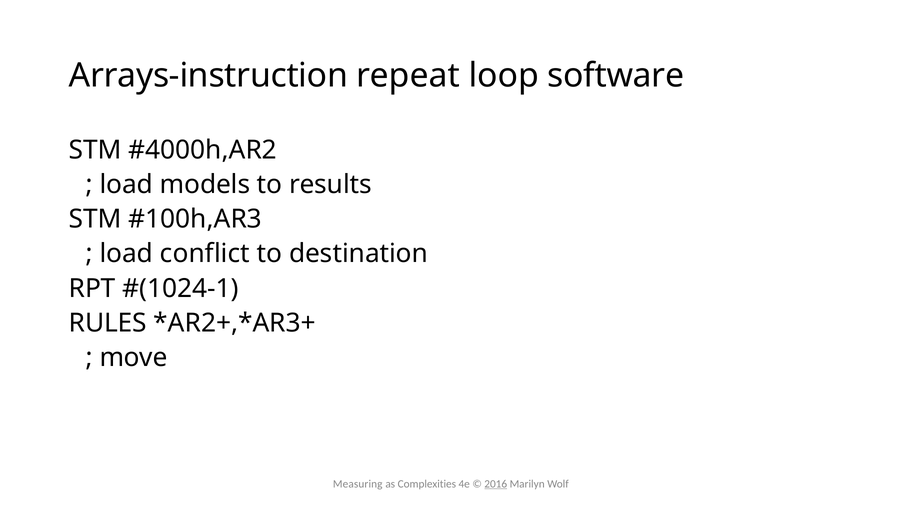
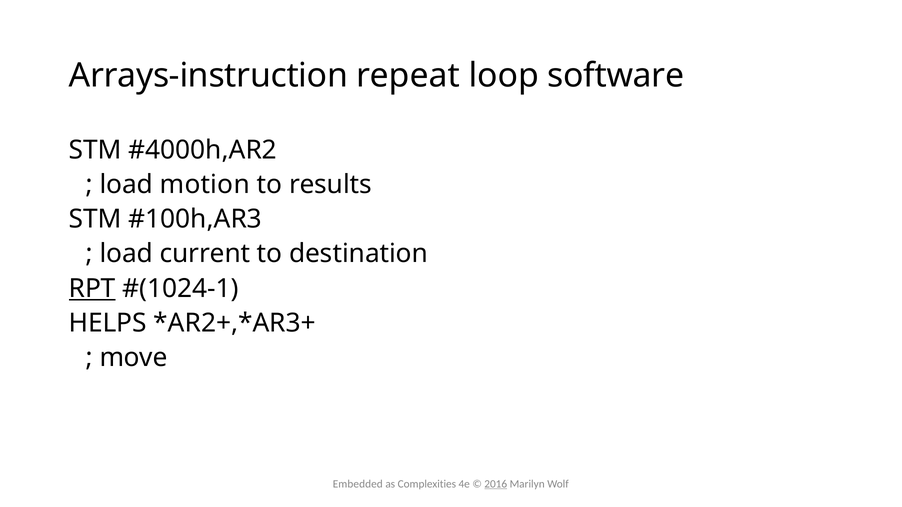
models: models -> motion
conflict: conflict -> current
RPT underline: none -> present
RULES: RULES -> HELPS
Measuring: Measuring -> Embedded
